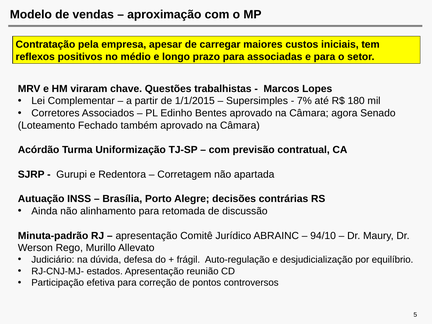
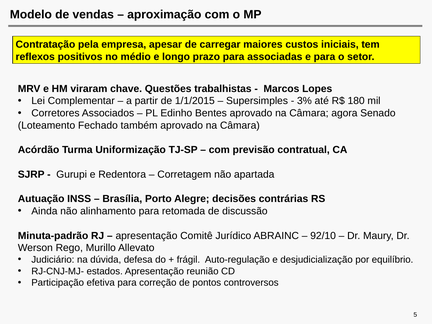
7%: 7% -> 3%
94/10: 94/10 -> 92/10
